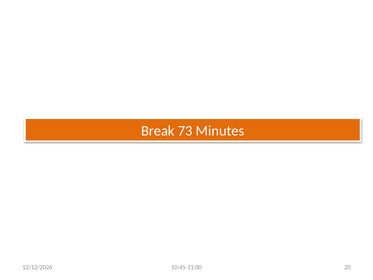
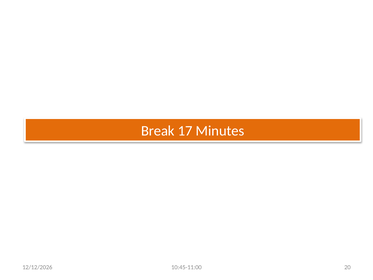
73: 73 -> 17
